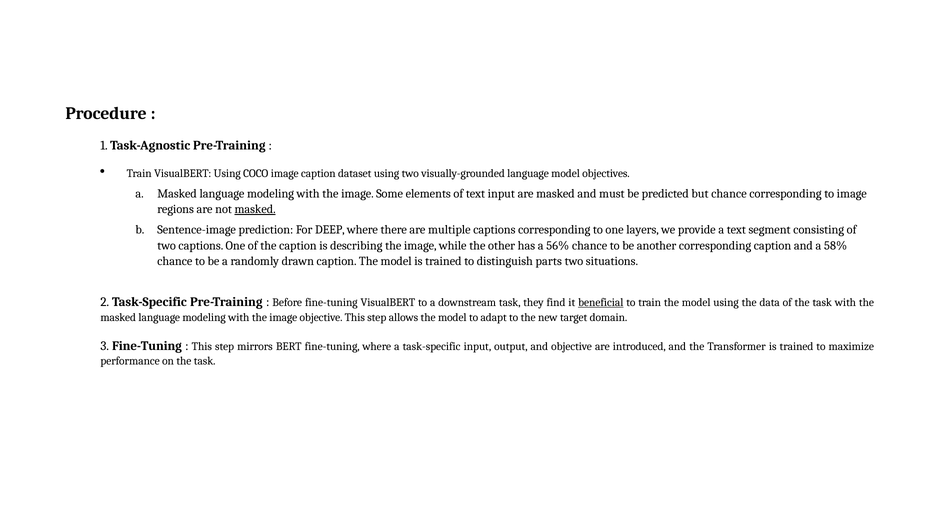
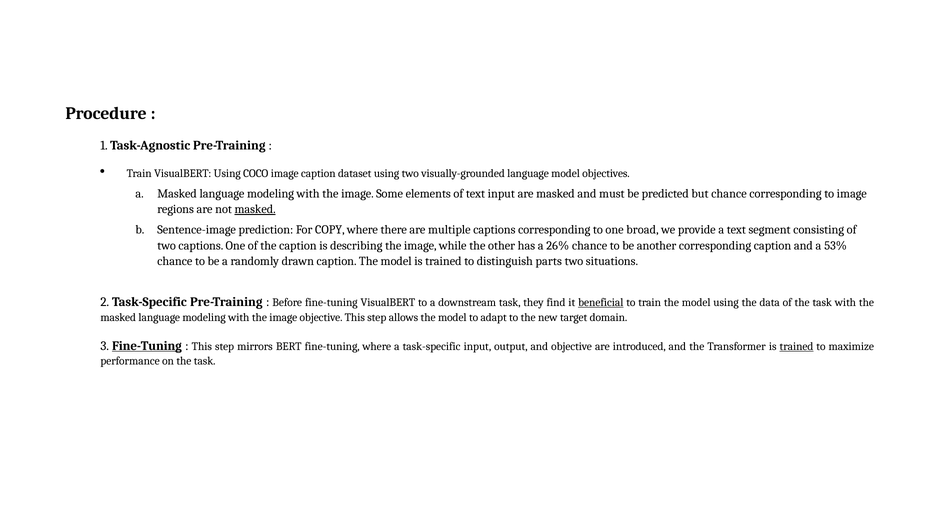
DEEP: DEEP -> COPY
layers: layers -> broad
56%: 56% -> 26%
58%: 58% -> 53%
Fine-Tuning at (147, 345) underline: none -> present
trained at (797, 346) underline: none -> present
